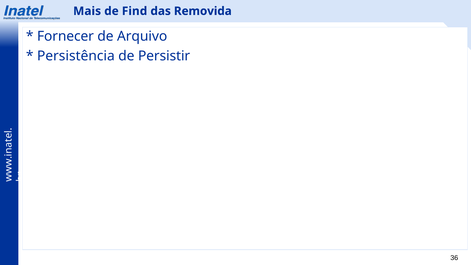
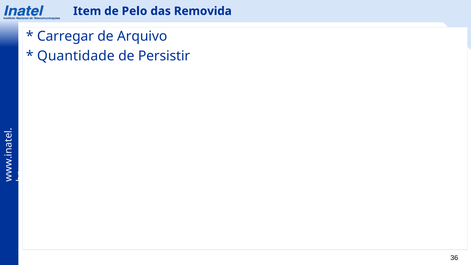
Mais: Mais -> Item
Find: Find -> Pelo
Fornecer: Fornecer -> Carregar
Persistência: Persistência -> Quantidade
